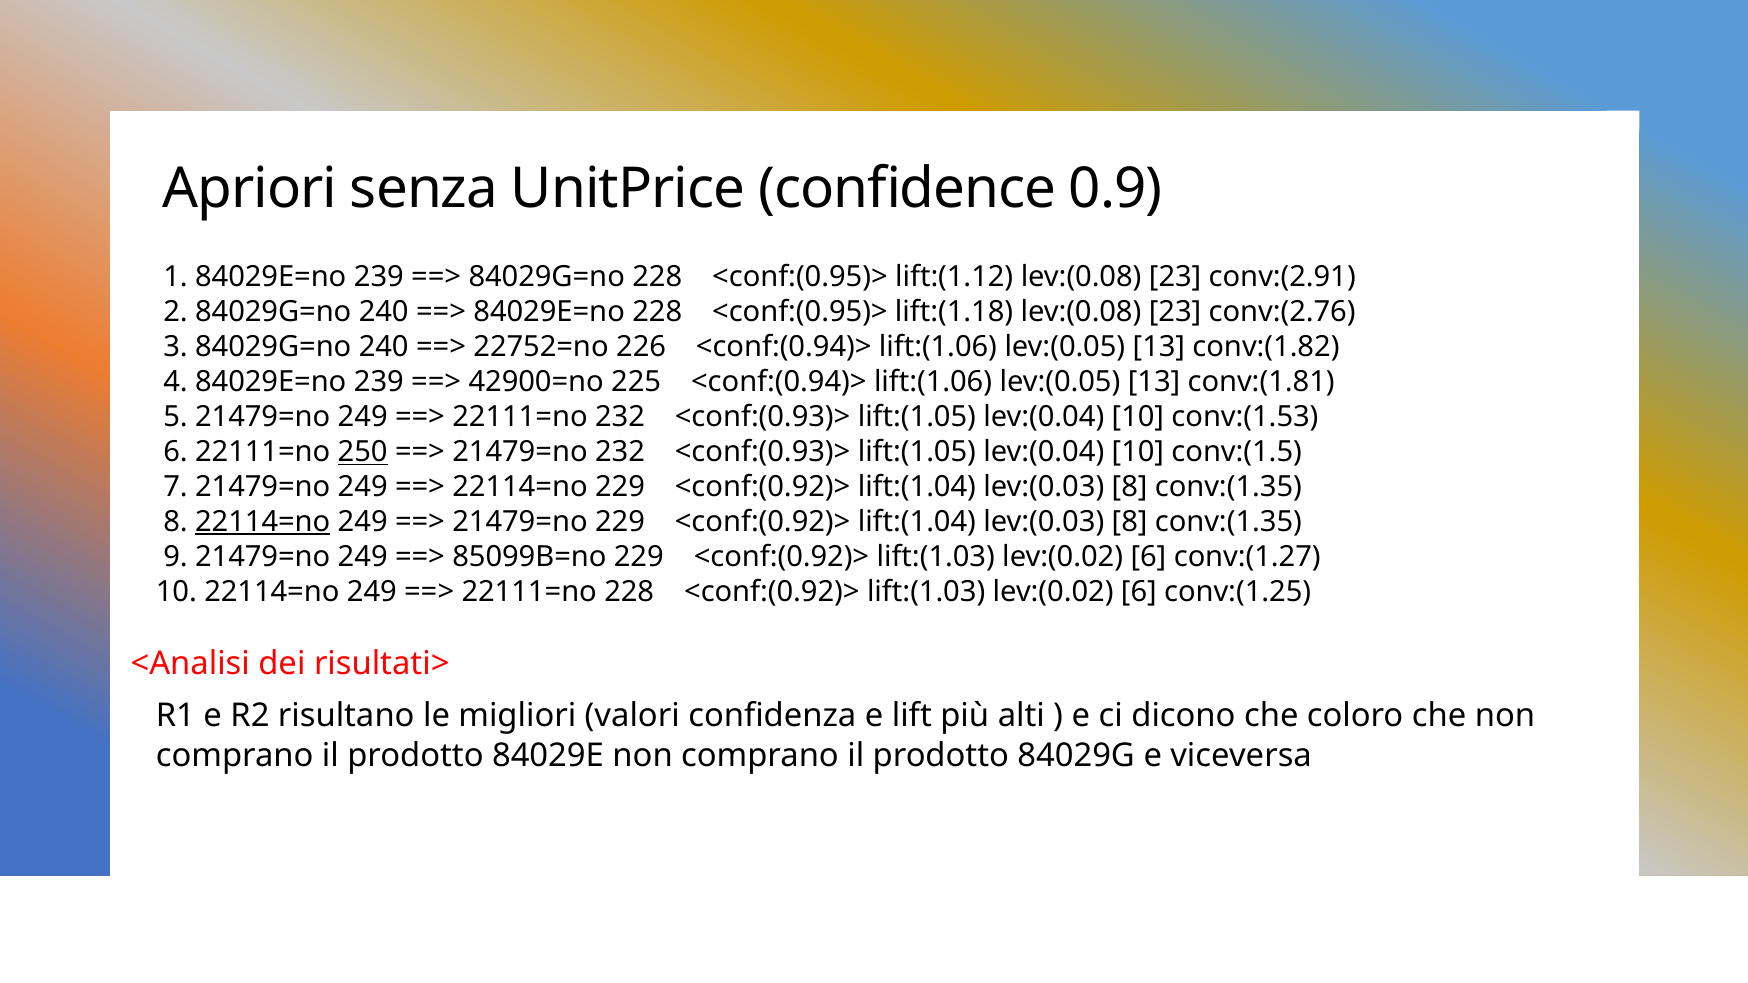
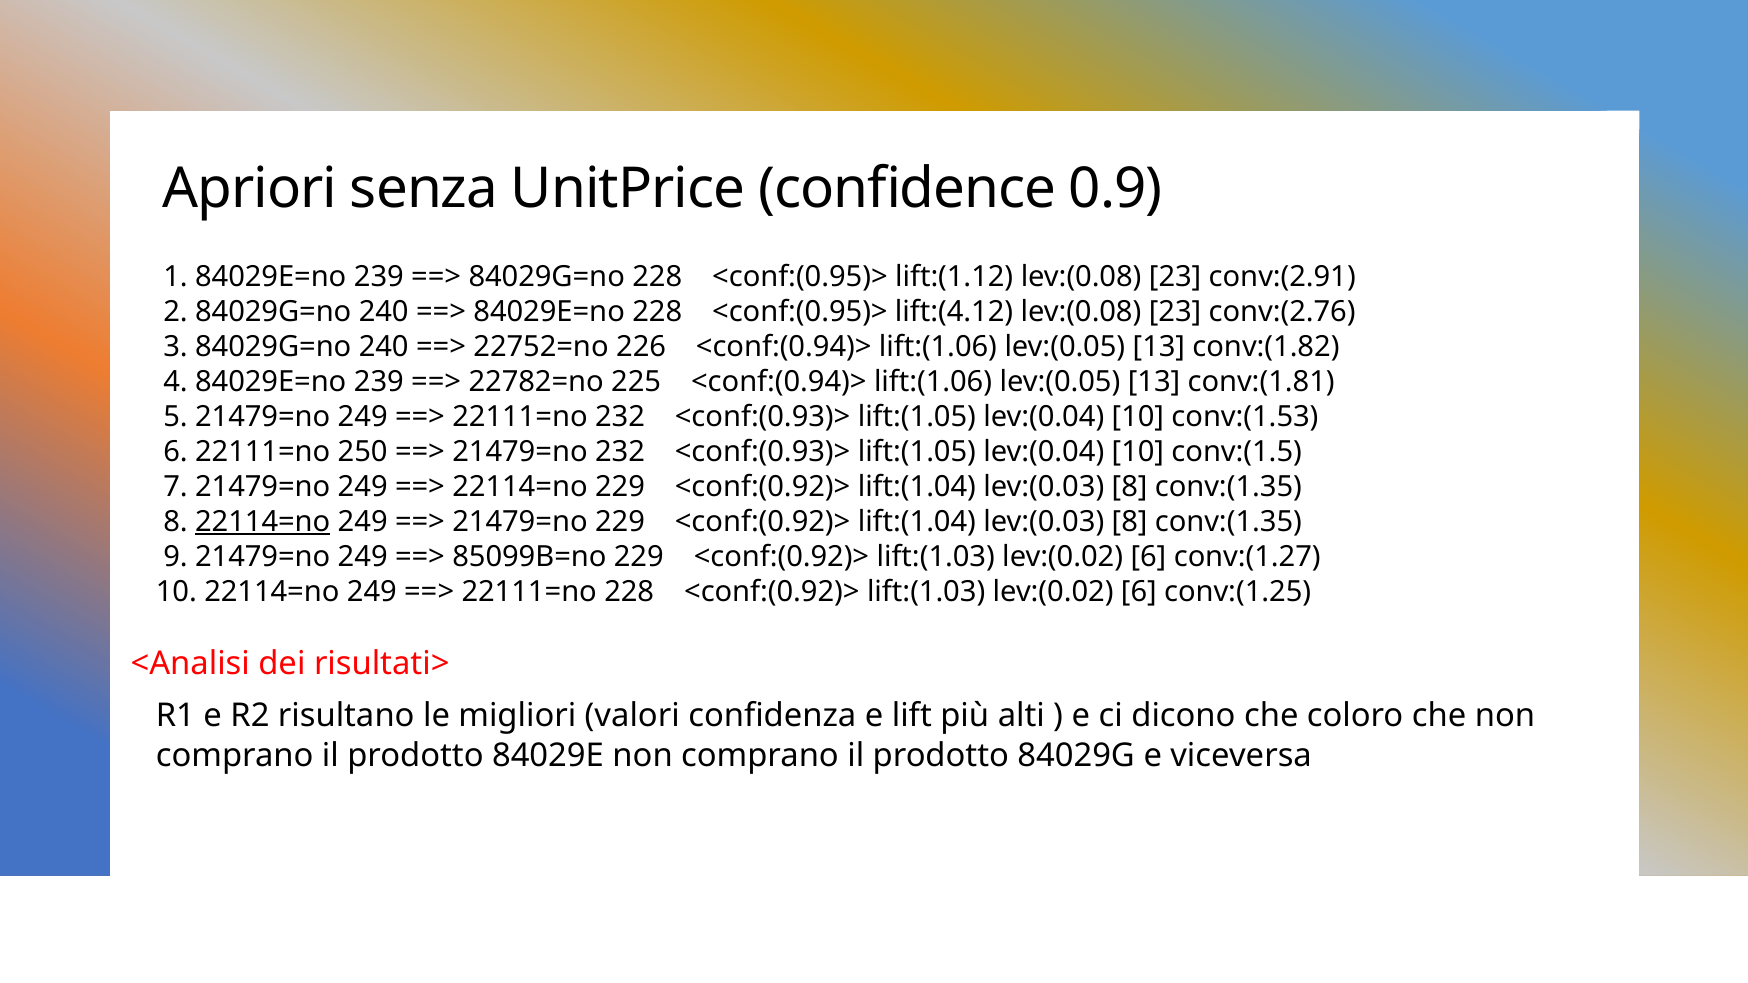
lift:(1.18: lift:(1.18 -> lift:(4.12
42900=no: 42900=no -> 22782=no
250 underline: present -> none
